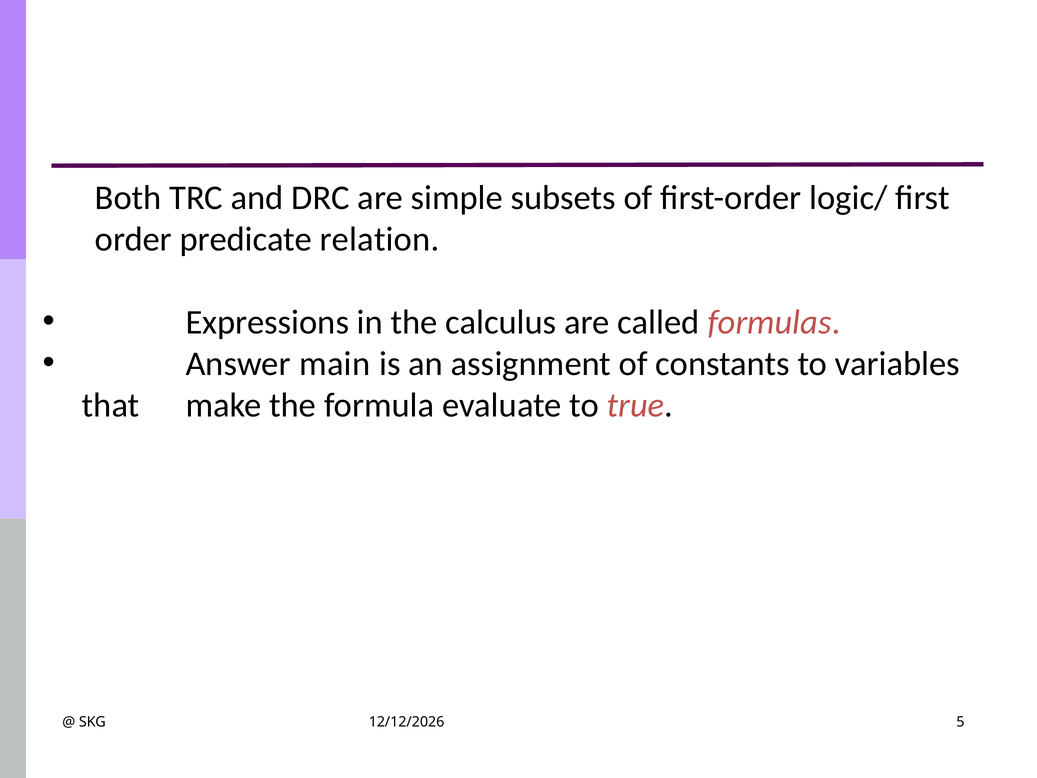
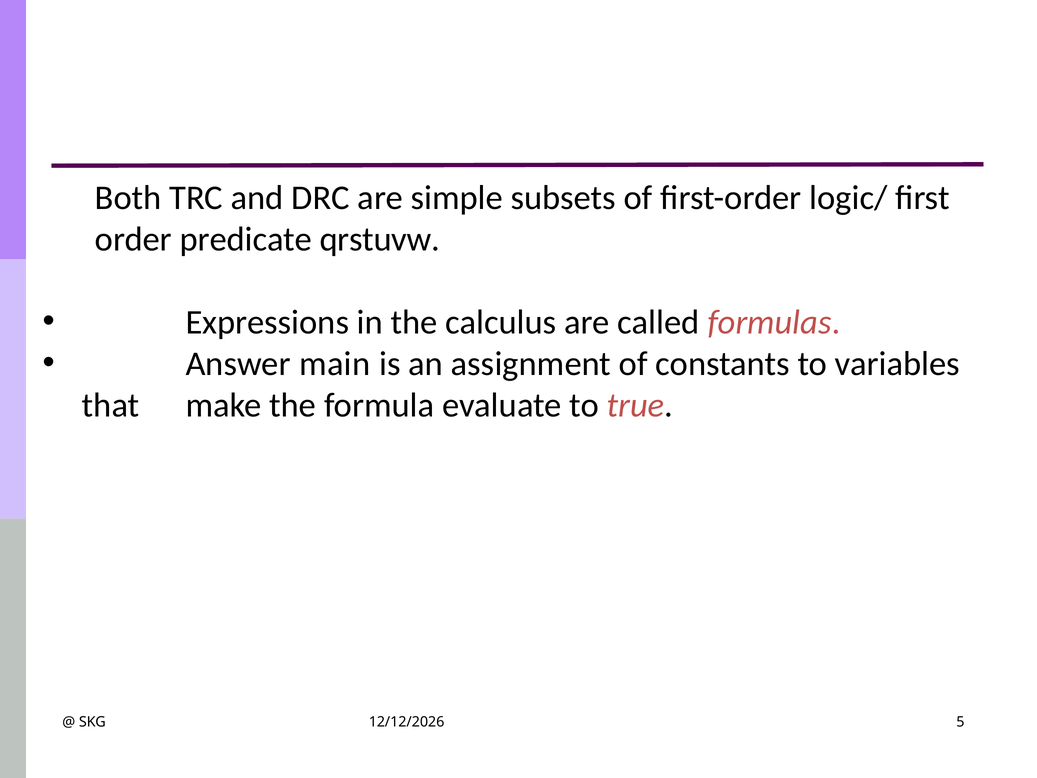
relation: relation -> qrstuvw
